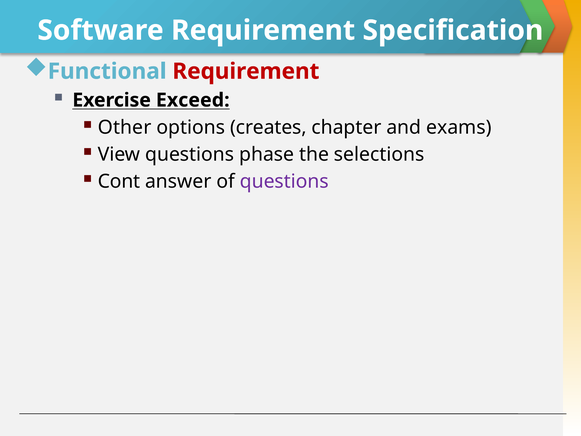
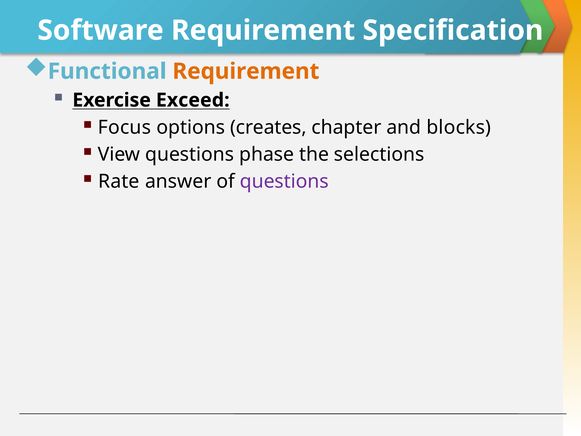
Requirement at (246, 71) colour: red -> orange
Other: Other -> Focus
exams: exams -> blocks
Cont: Cont -> Rate
